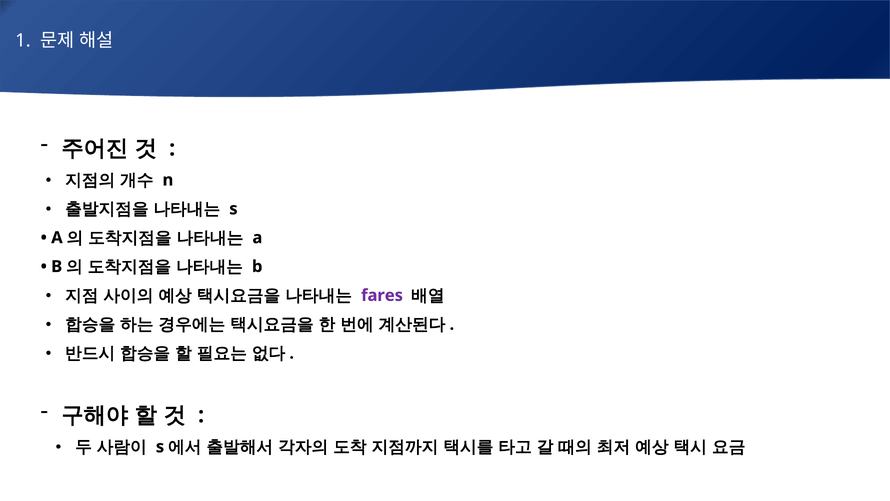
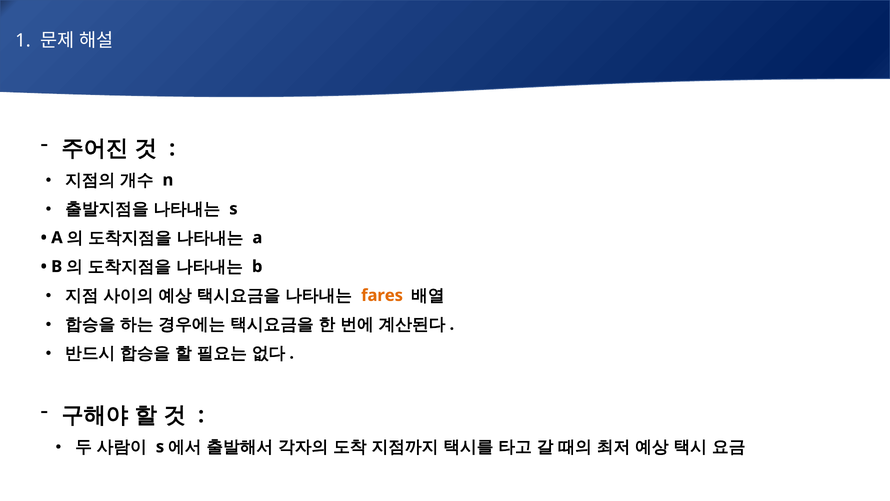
fares colour: purple -> orange
